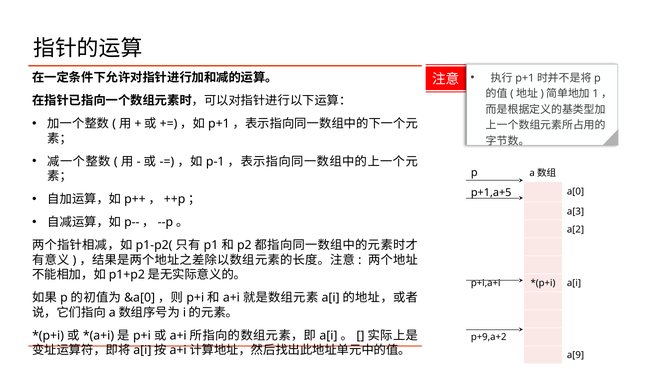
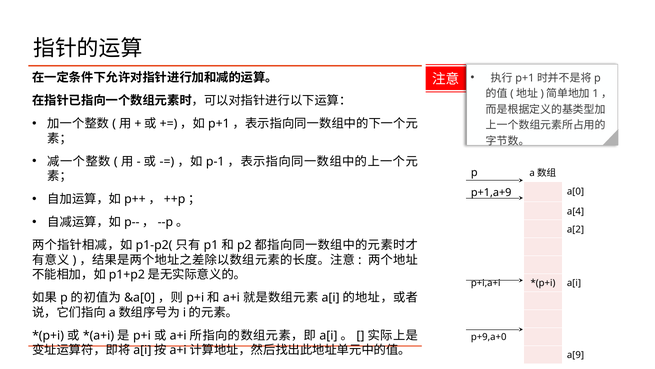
p+1,a+5: p+1,a+5 -> p+1,a+9
a[3: a[3 -> a[4
p+9,a+2: p+9,a+2 -> p+9,a+0
